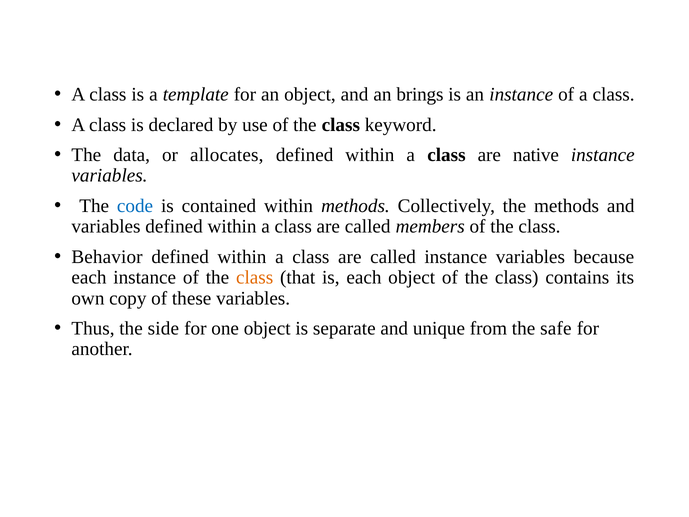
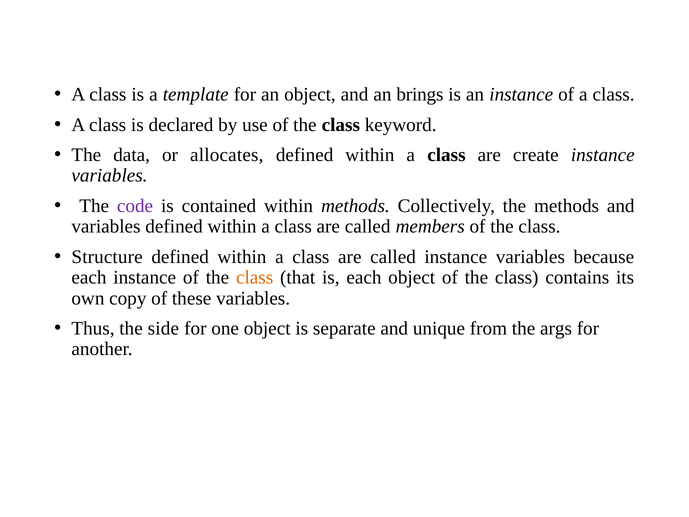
native: native -> create
code colour: blue -> purple
Behavior: Behavior -> Structure
safe: safe -> args
